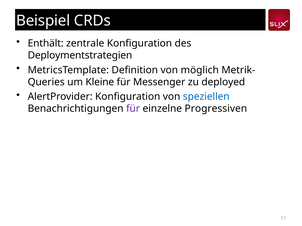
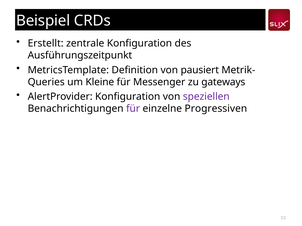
Enthält: Enthält -> Erstellt
Deploymentstrategien: Deploymentstrategien -> Ausführungszeitpunkt
möglich: möglich -> pausiert
deployed: deployed -> gateways
speziellen colour: blue -> purple
